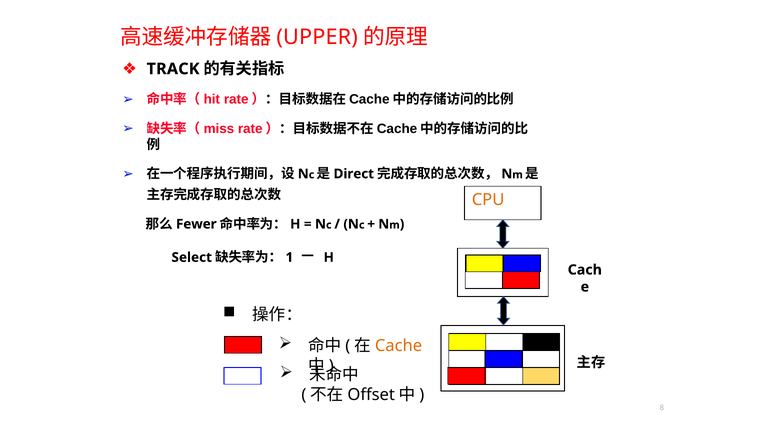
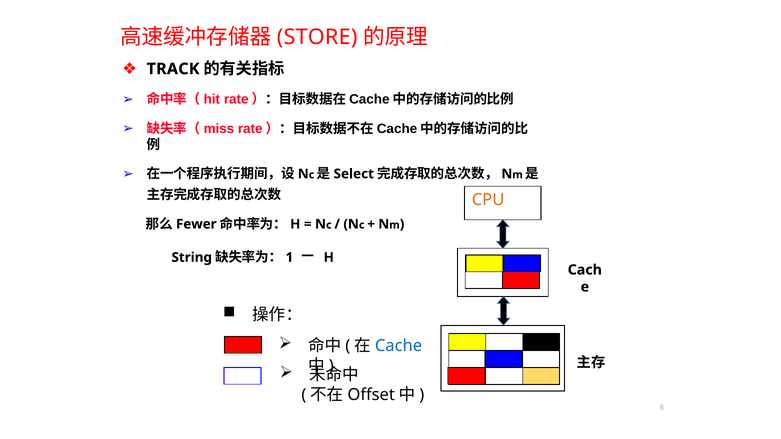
UPPER: UPPER -> STORE
Direct: Direct -> Select
Select: Select -> String
Cache colour: orange -> blue
